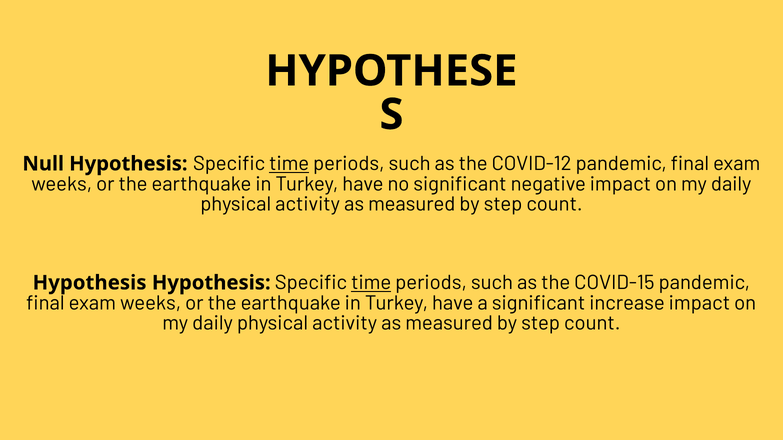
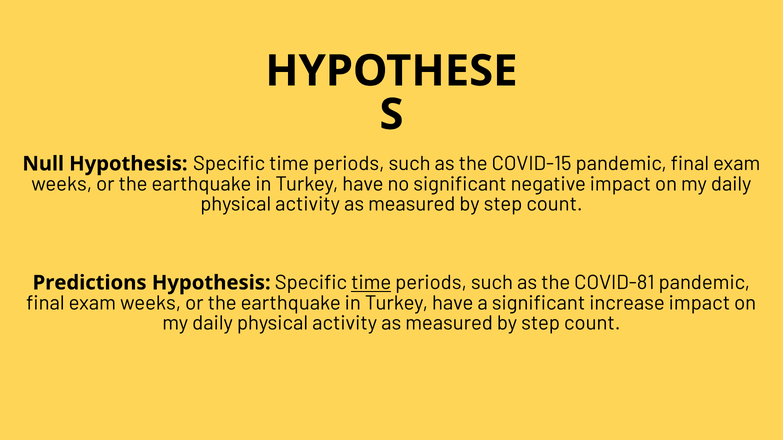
time at (289, 164) underline: present -> none
COVID-12: COVID-12 -> COVID-15
Hypothesis at (90, 283): Hypothesis -> Predictions
COVID-15: COVID-15 -> COVID-81
